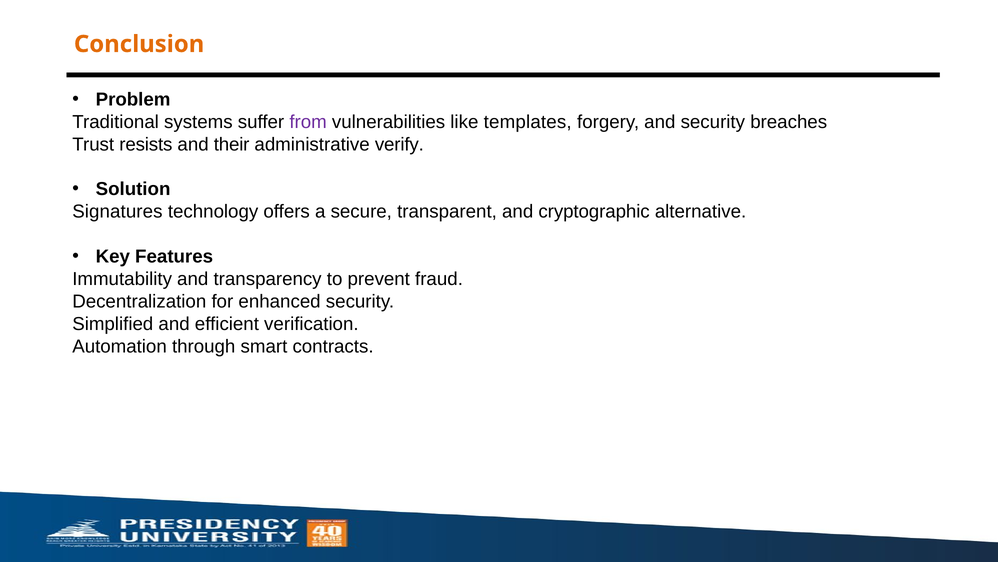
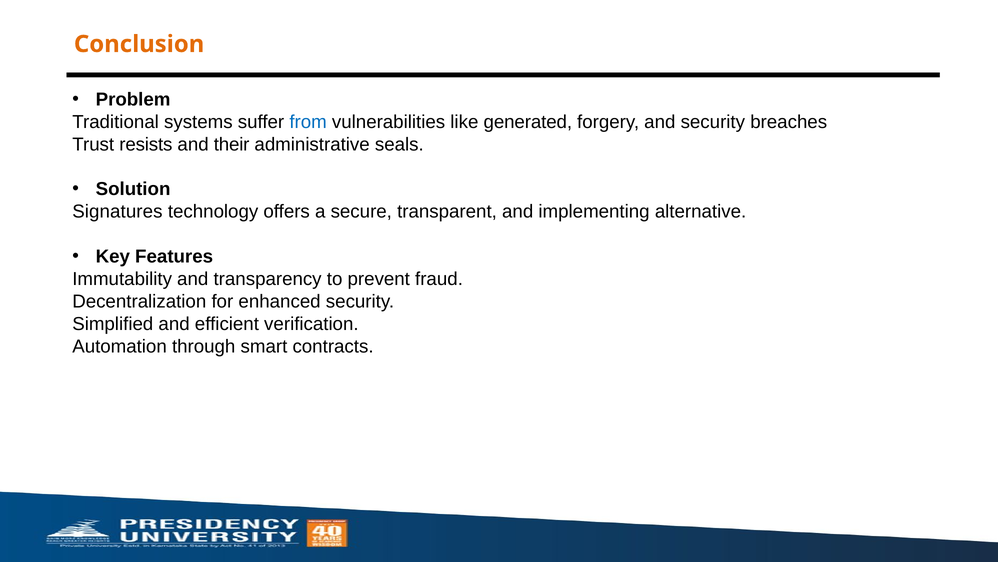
from colour: purple -> blue
templates: templates -> generated
verify: verify -> seals
cryptographic: cryptographic -> implementing
